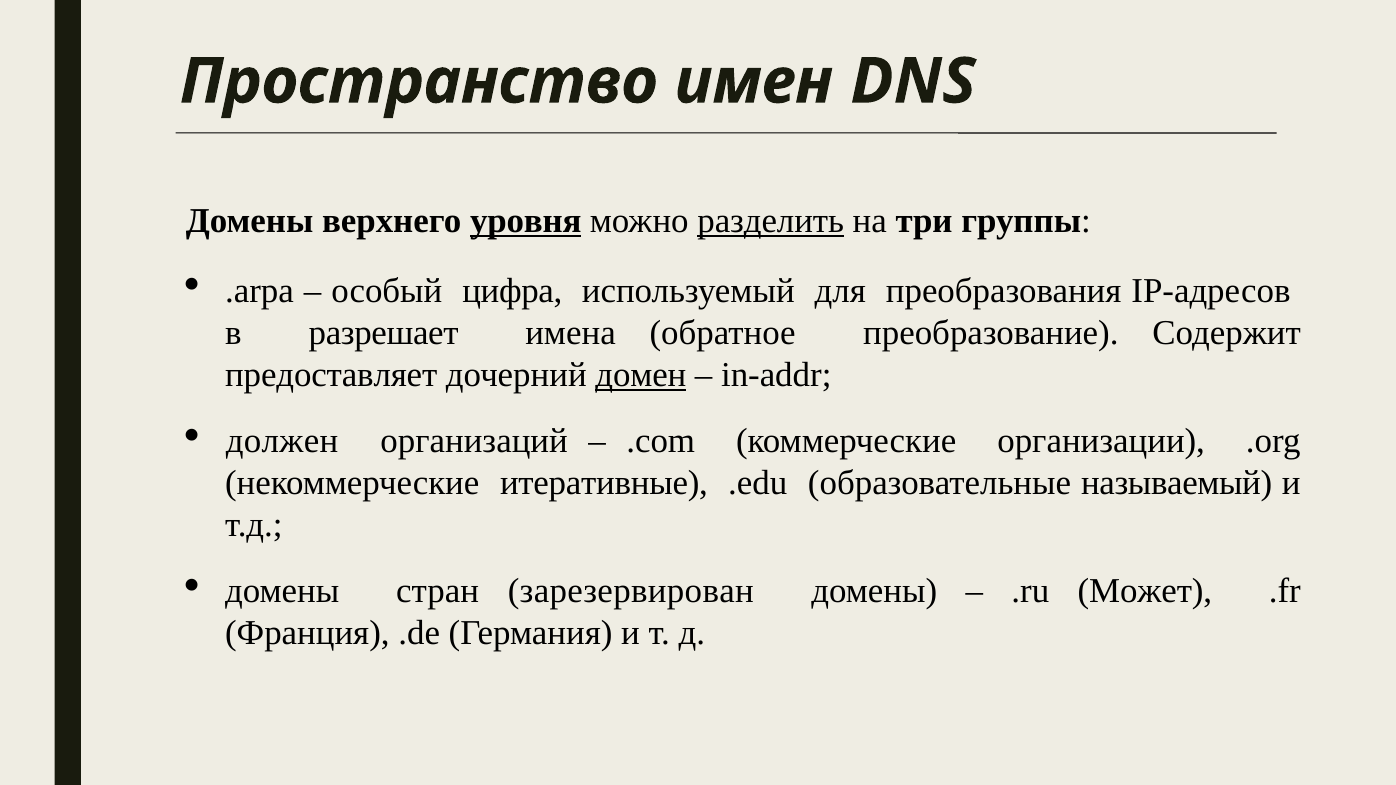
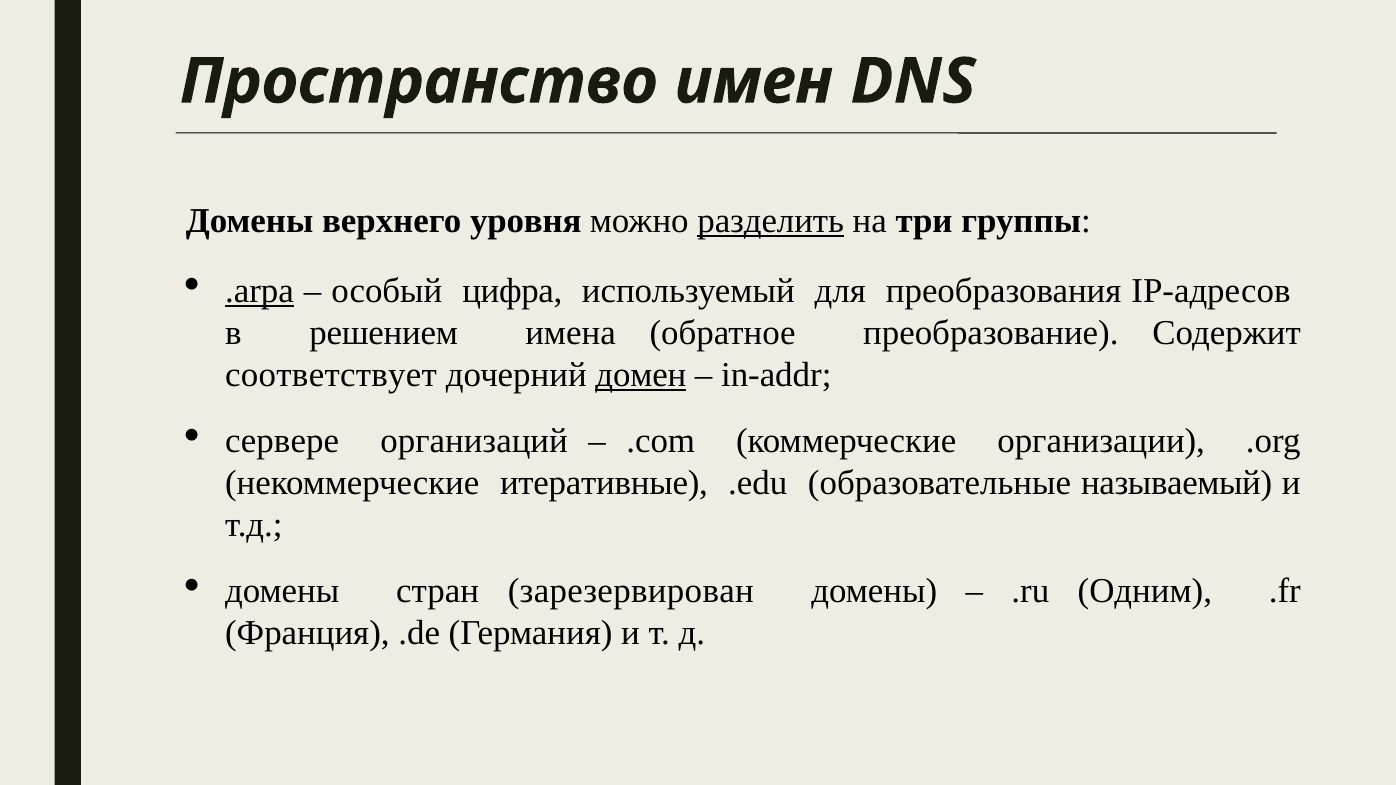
уровня underline: present -> none
.arpa underline: none -> present
разрешает: разрешает -> решением
предоставляет: предоставляет -> соответствует
должен: должен -> сервере
Может: Может -> Одним
